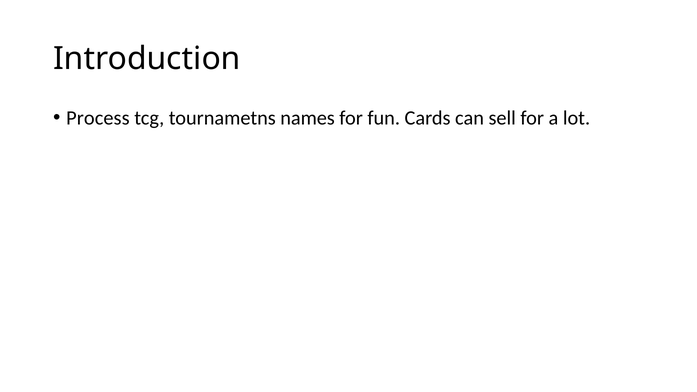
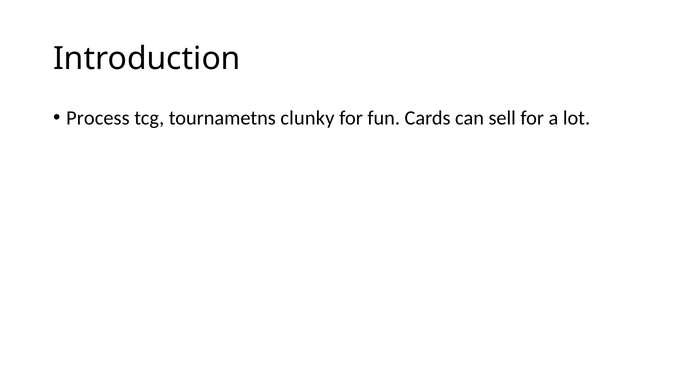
names: names -> clunky
